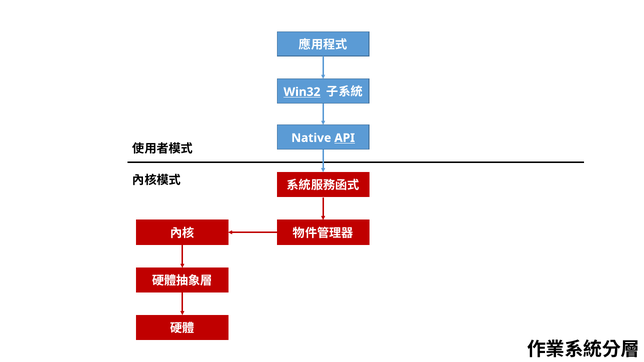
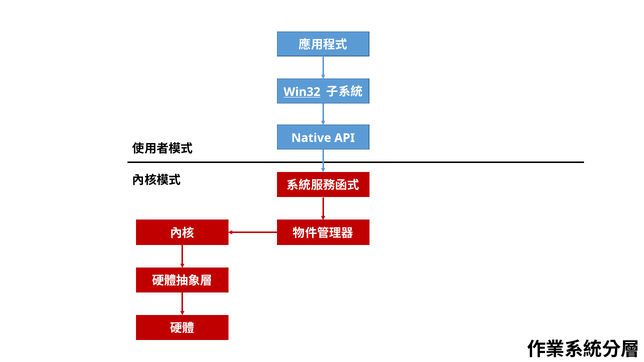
API underline: present -> none
